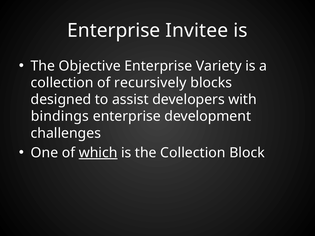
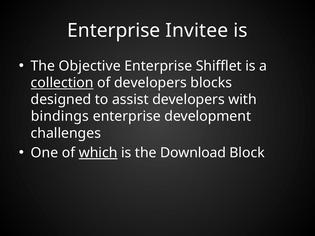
Variety: Variety -> Shifflet
collection at (62, 83) underline: none -> present
of recursively: recursively -> developers
the Collection: Collection -> Download
